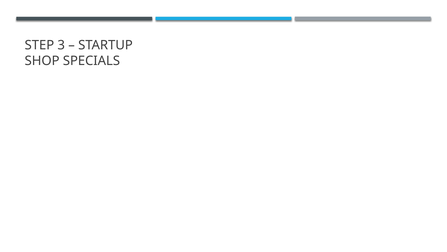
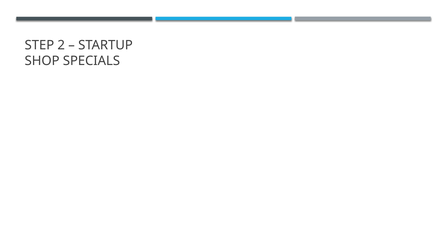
3: 3 -> 2
